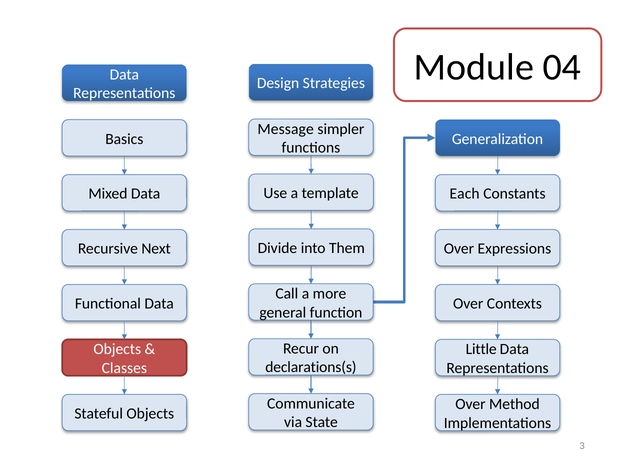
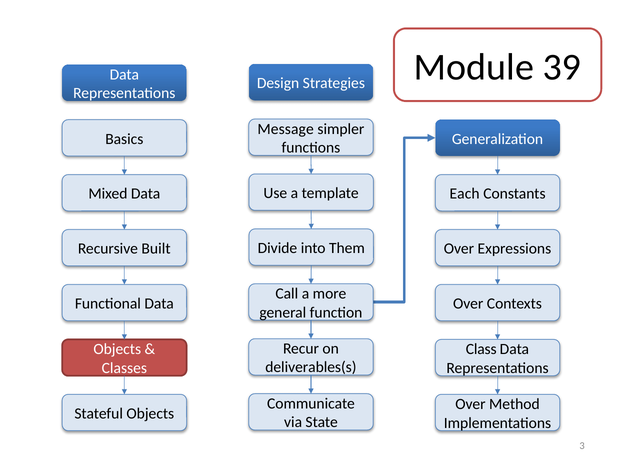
04: 04 -> 39
Next: Next -> Built
Little: Little -> Class
declarations(s: declarations(s -> deliverables(s
